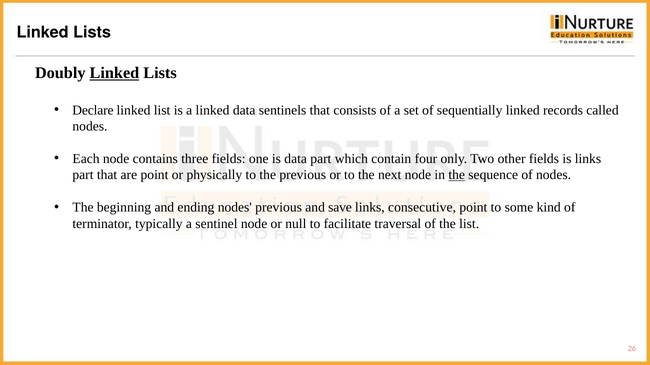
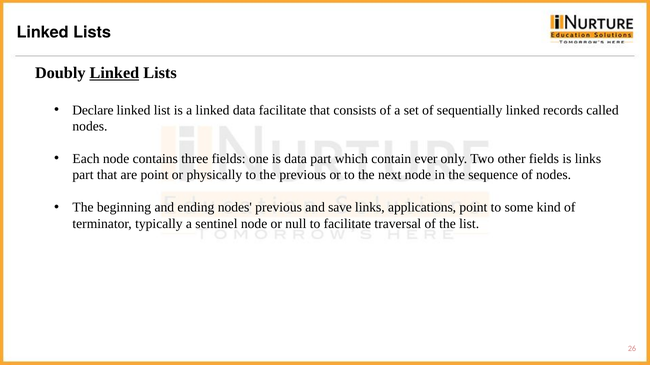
data sentinels: sentinels -> facilitate
four: four -> ever
the at (457, 175) underline: present -> none
consecutive: consecutive -> applications
